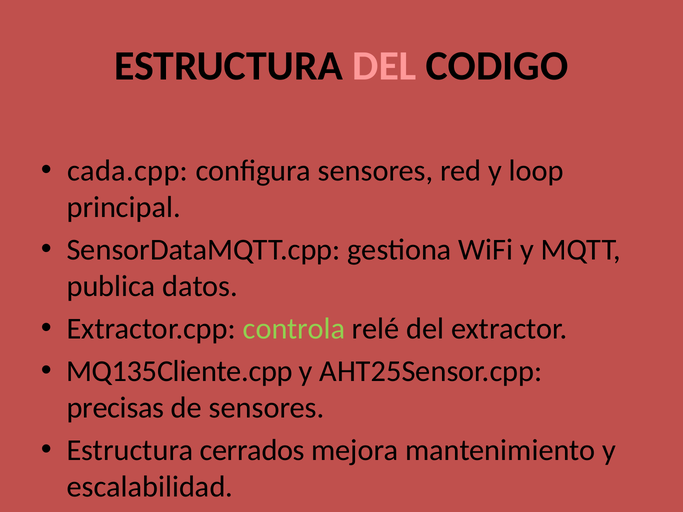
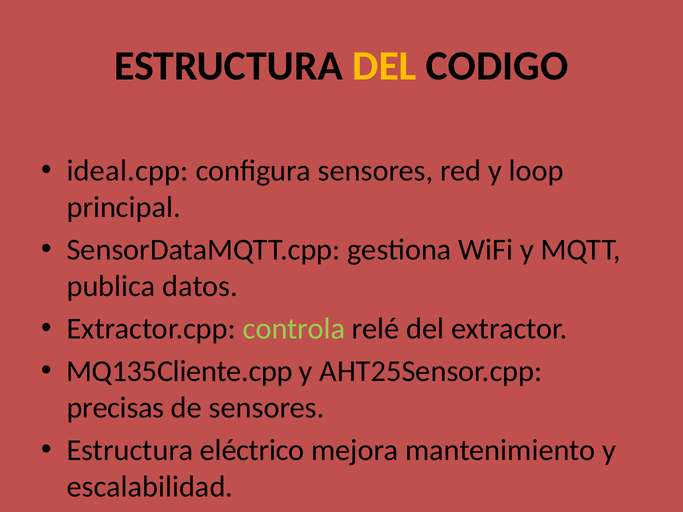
DEL at (384, 66) colour: pink -> yellow
cada.cpp: cada.cpp -> ideal.cpp
cerrados: cerrados -> eléctrico
